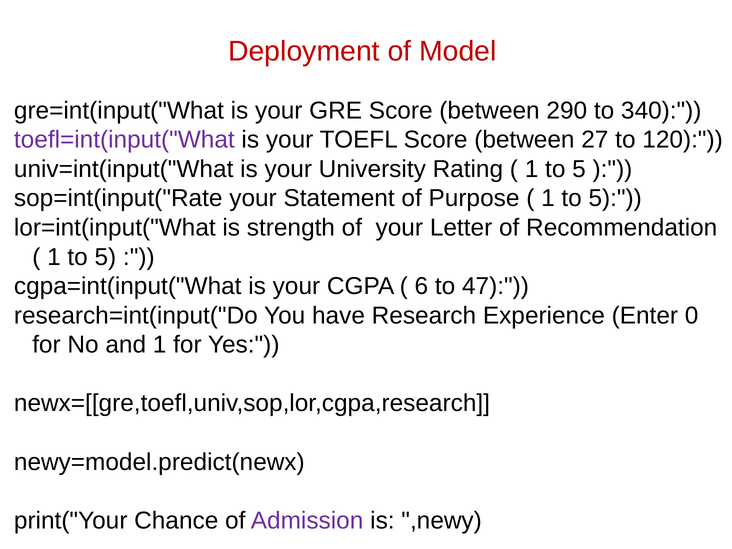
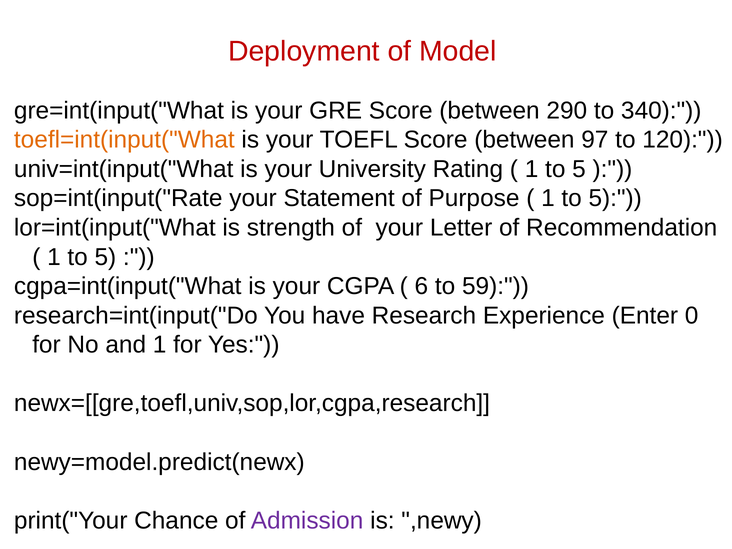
toefl=int(input("What colour: purple -> orange
27: 27 -> 97
47: 47 -> 59
